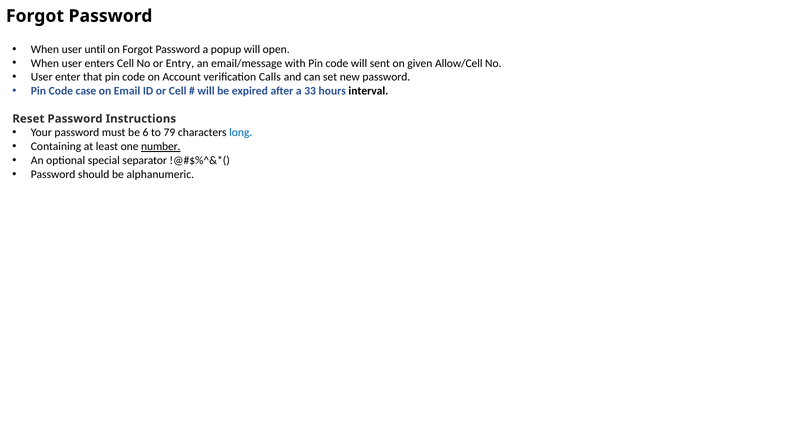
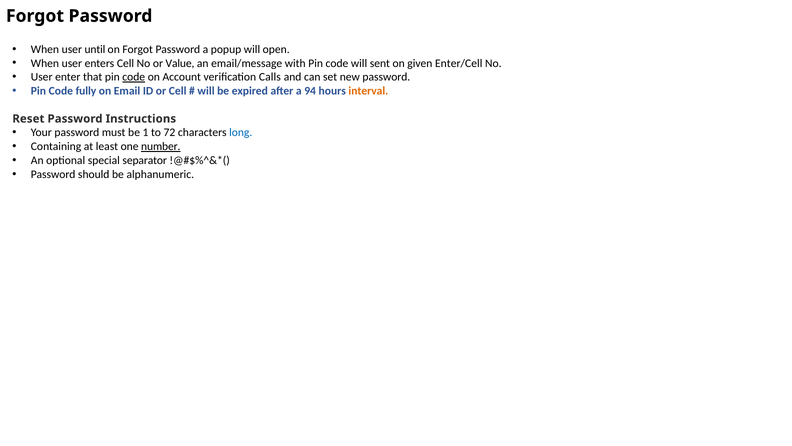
Entry: Entry -> Value
Allow/Cell: Allow/Cell -> Enter/Cell
code at (134, 77) underline: none -> present
case: case -> fully
33: 33 -> 94
interval colour: black -> orange
6: 6 -> 1
79: 79 -> 72
